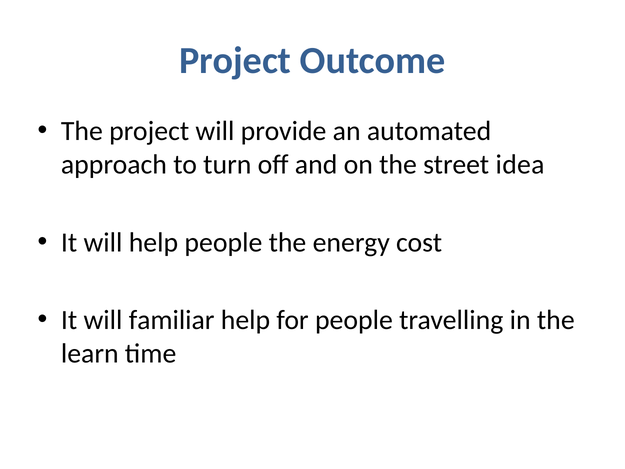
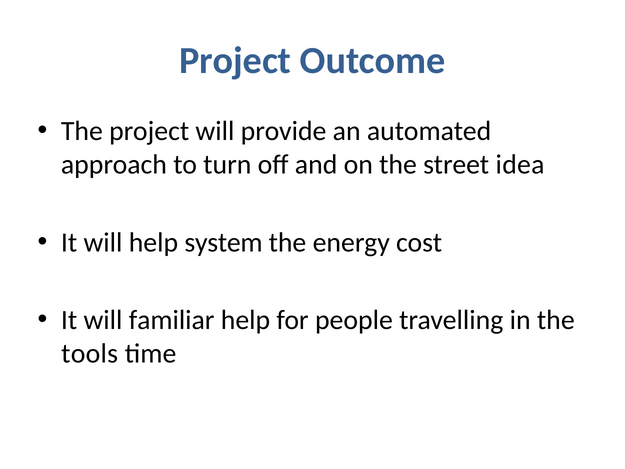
help people: people -> system
learn: learn -> tools
